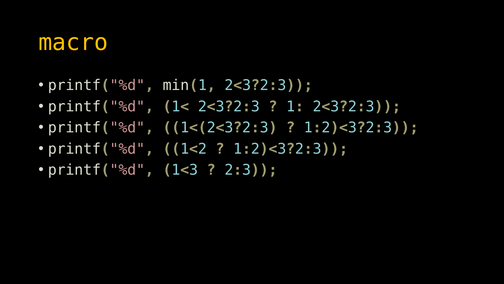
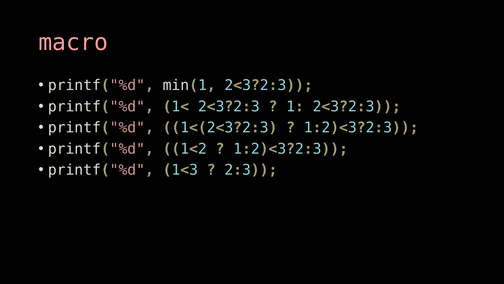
macro colour: yellow -> pink
